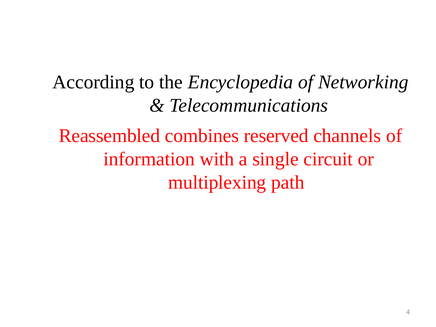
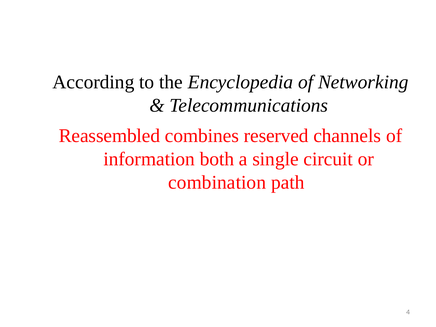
with: with -> both
multiplexing: multiplexing -> combination
